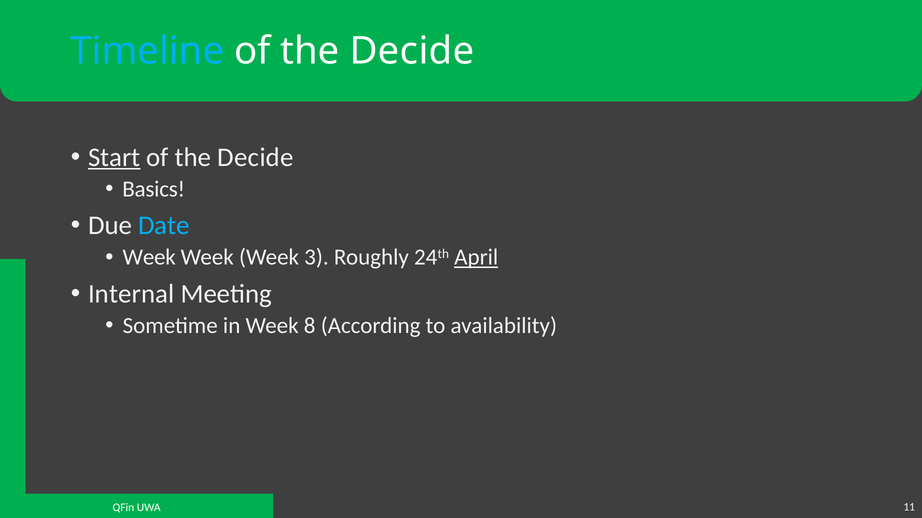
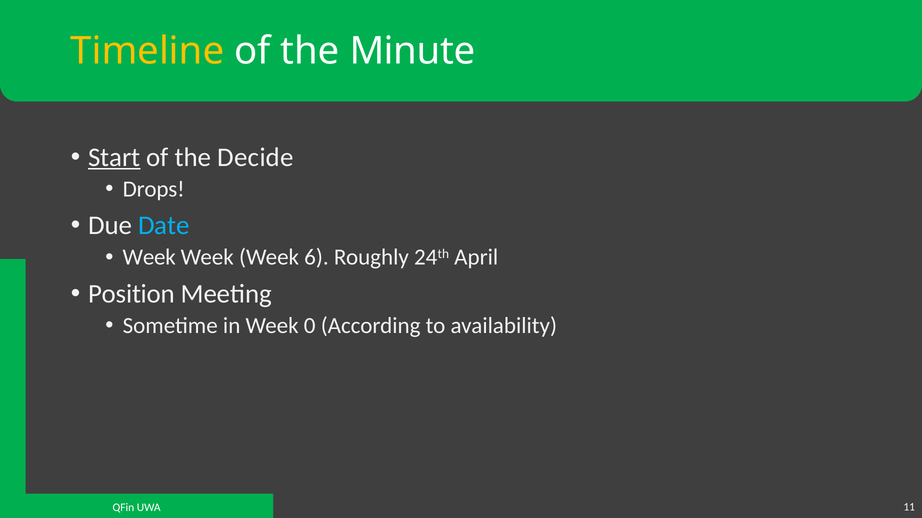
Timeline colour: light blue -> yellow
Decide at (412, 51): Decide -> Minute
Basics: Basics -> Drops
3: 3 -> 6
April underline: present -> none
Internal: Internal -> Position
8: 8 -> 0
